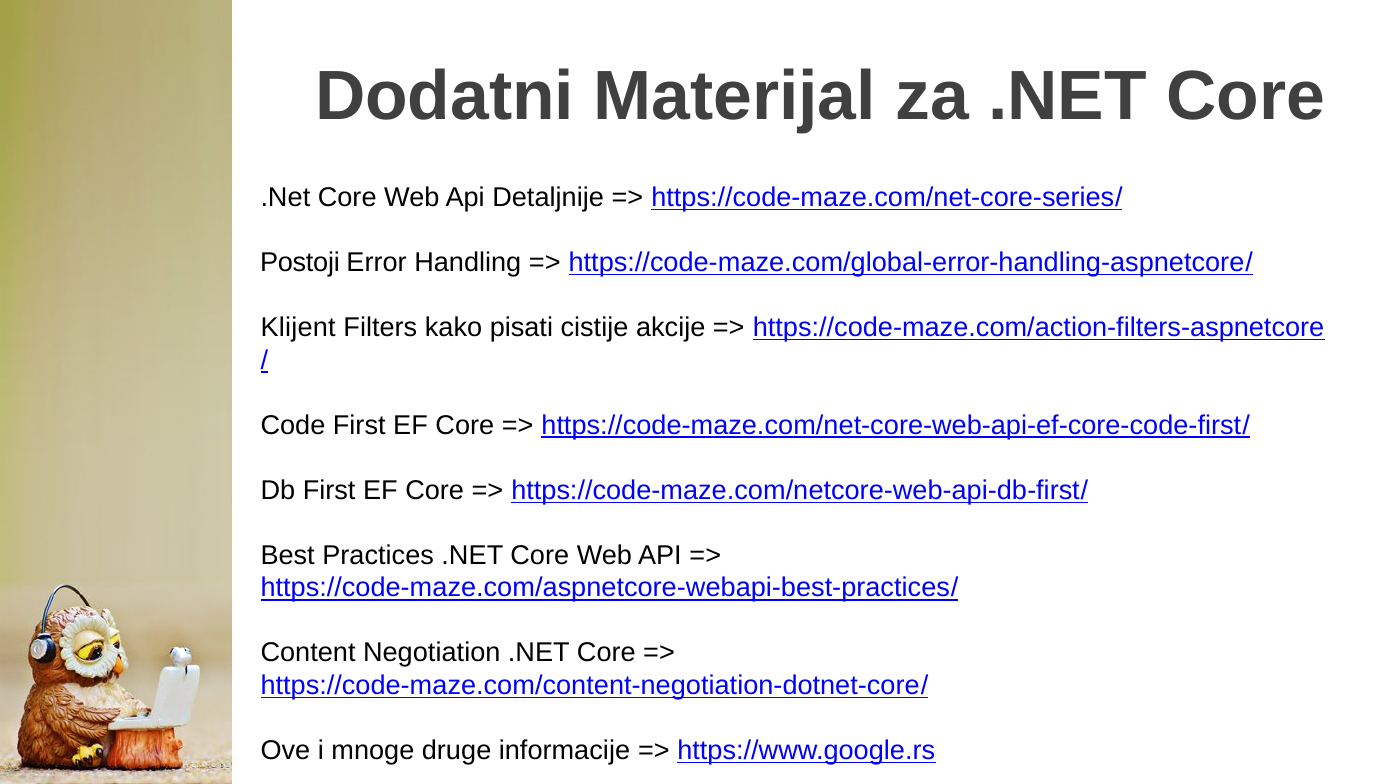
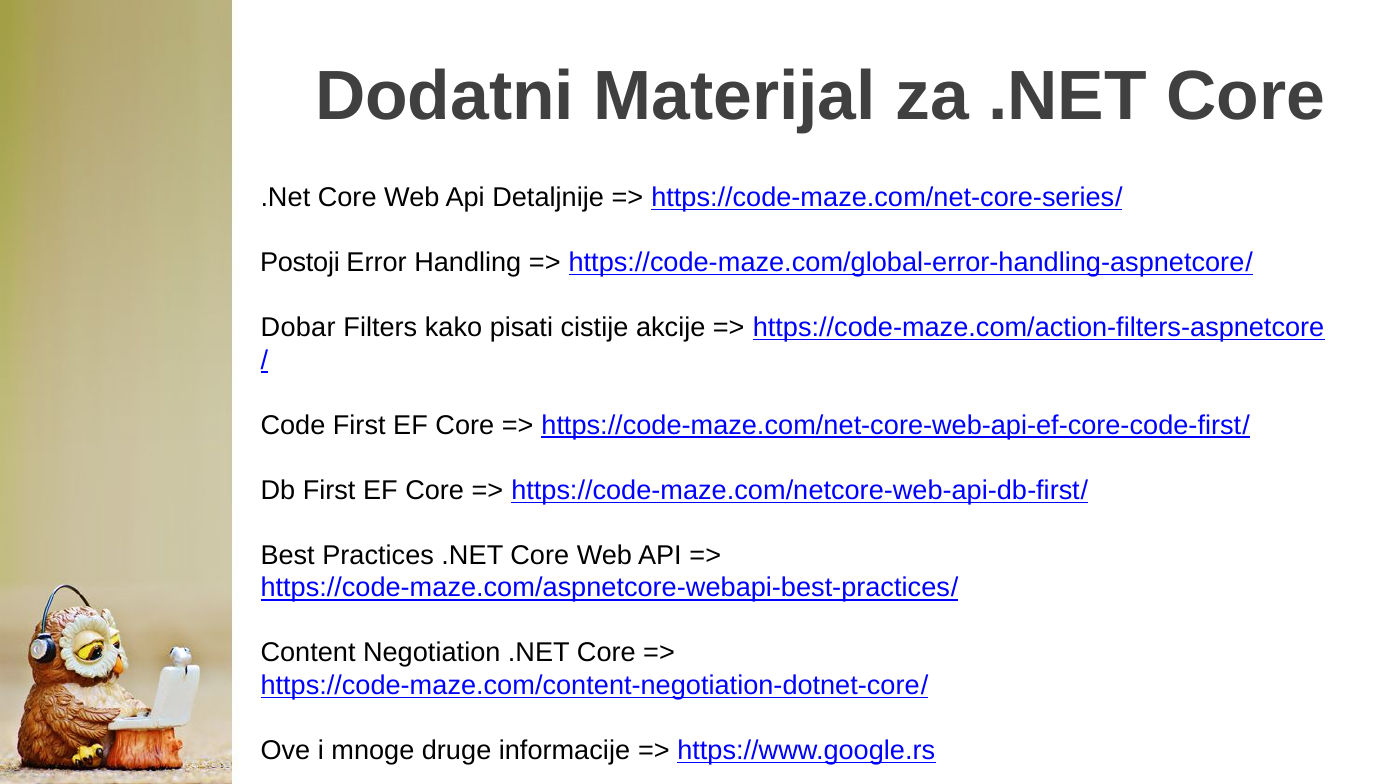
Klijent: Klijent -> Dobar
